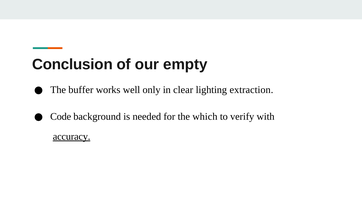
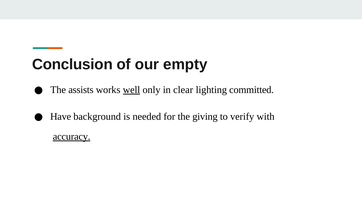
buffer: buffer -> assists
well underline: none -> present
extraction: extraction -> committed
Code: Code -> Have
which: which -> giving
